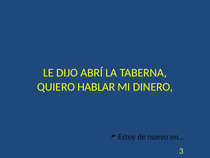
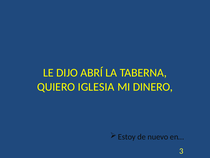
HABLAR: HABLAR -> IGLESIA
